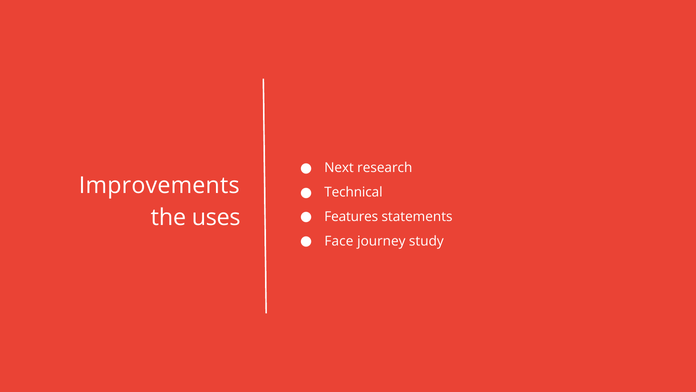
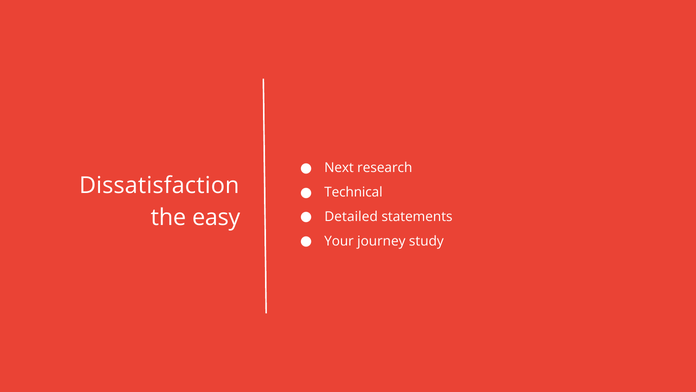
Improvements: Improvements -> Dissatisfaction
uses: uses -> easy
Features: Features -> Detailed
Face: Face -> Your
